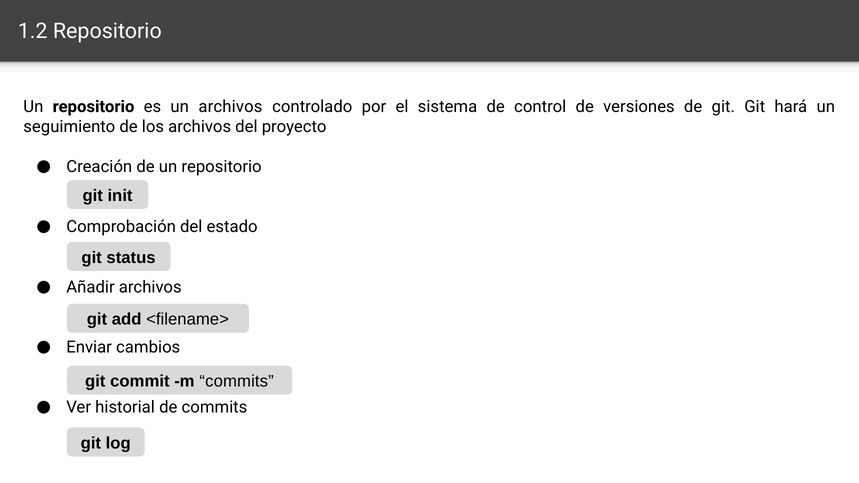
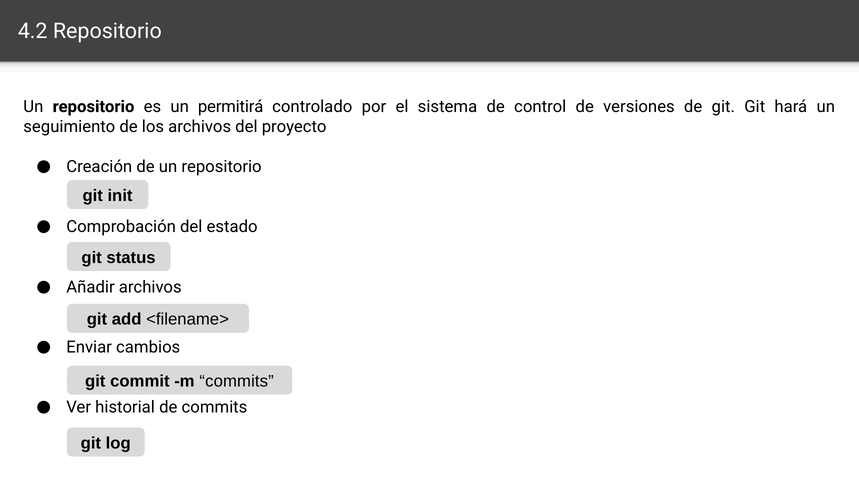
1.2: 1.2 -> 4.2
un archivos: archivos -> permitirá
